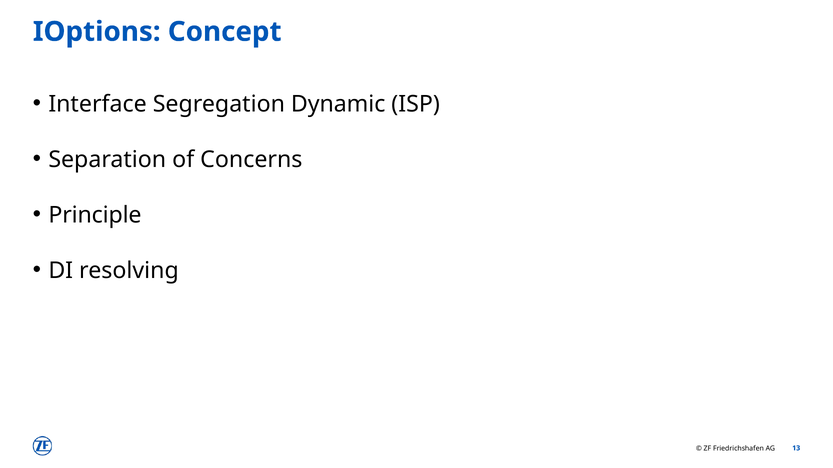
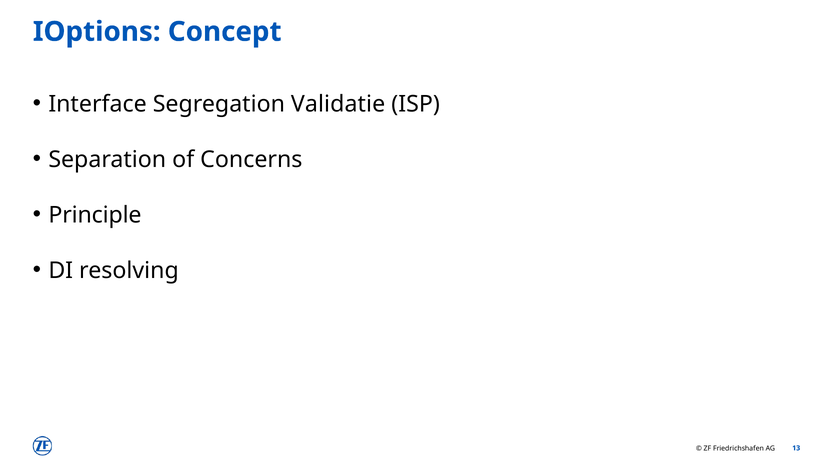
Dynamic: Dynamic -> Validatie
